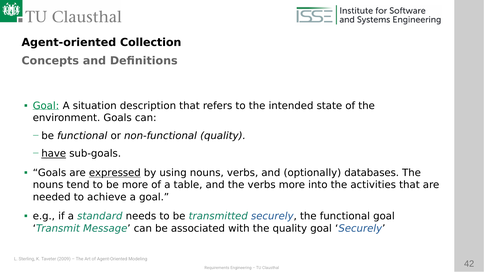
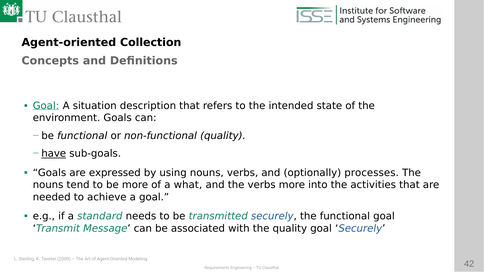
expressed underline: present -> none
databases: databases -> processes
table: table -> what
